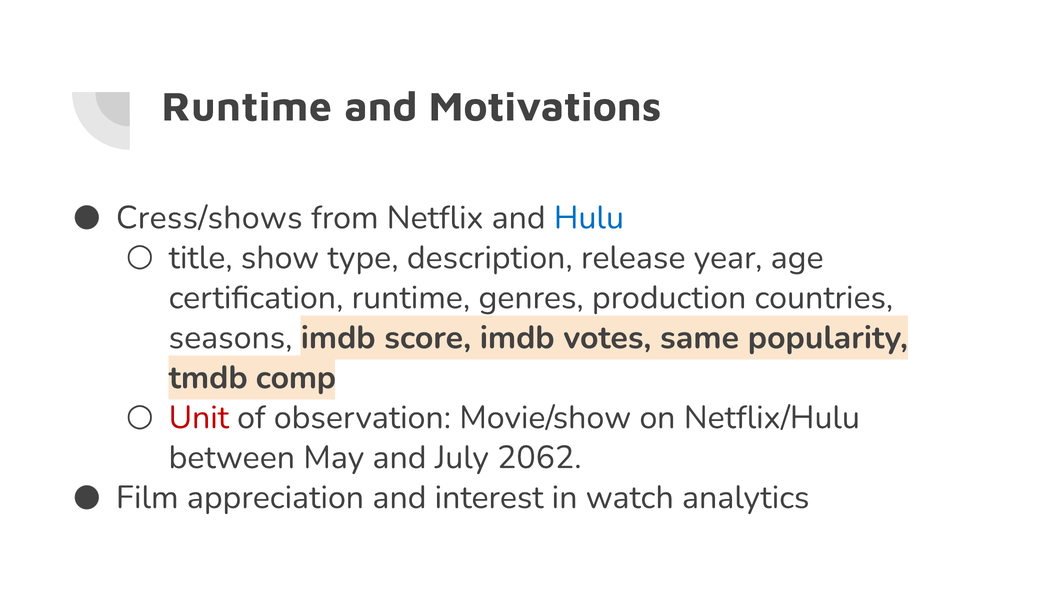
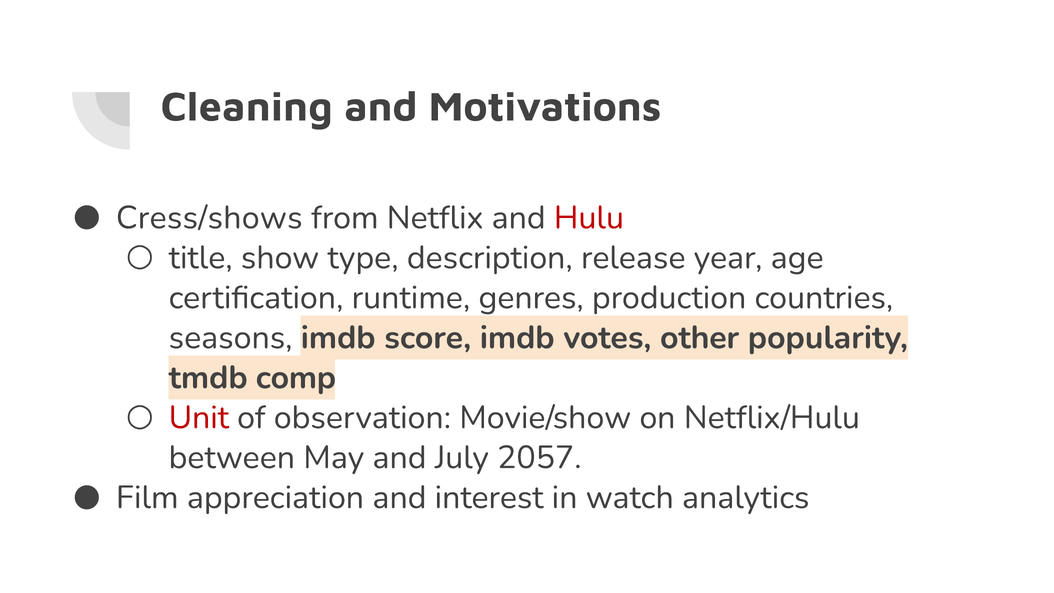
Runtime at (247, 107): Runtime -> Cleaning
Hulu colour: blue -> red
same: same -> other
2062: 2062 -> 2057
